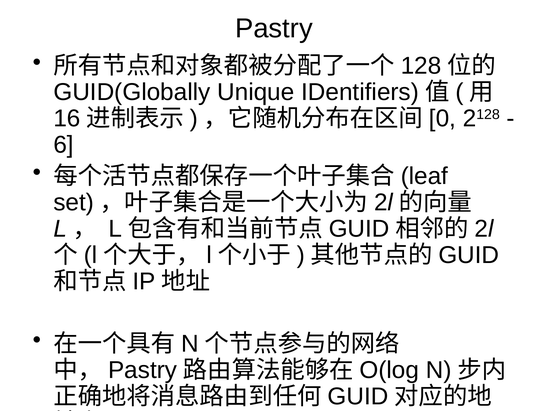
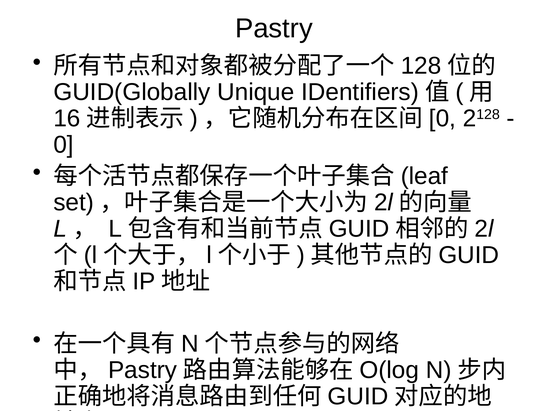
6 at (64, 145): 6 -> 0
